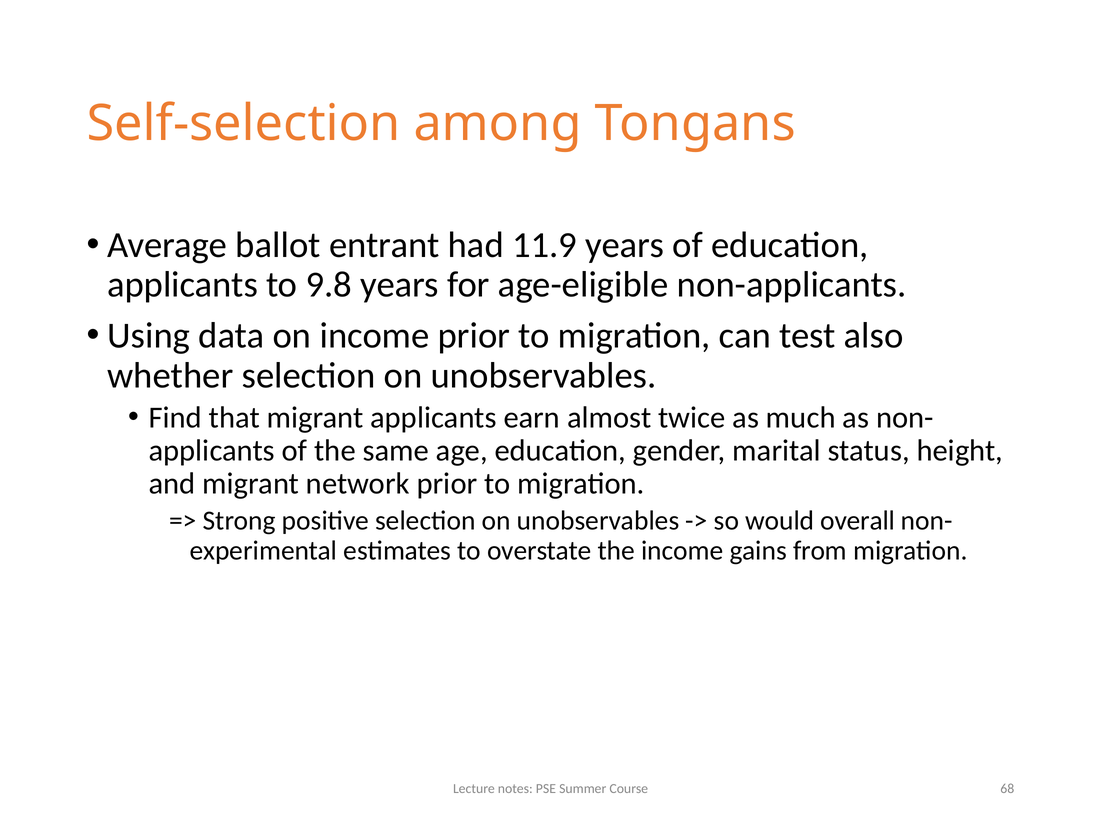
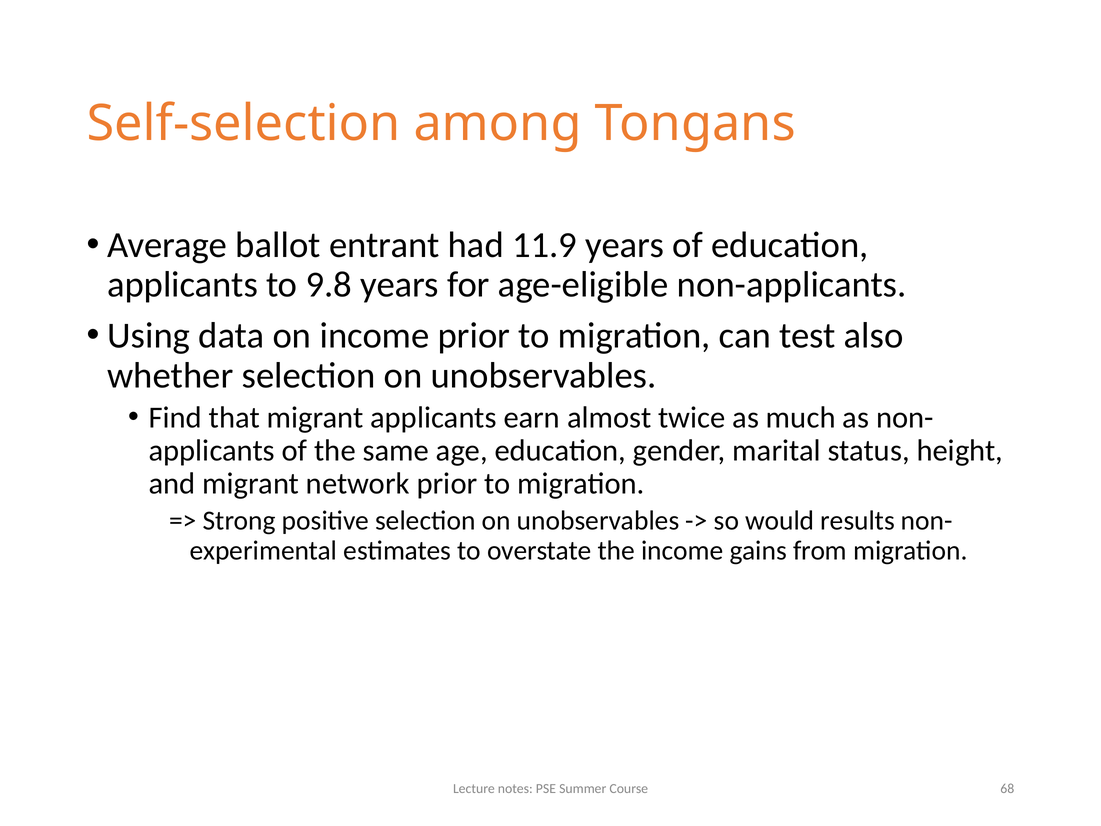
overall: overall -> results
